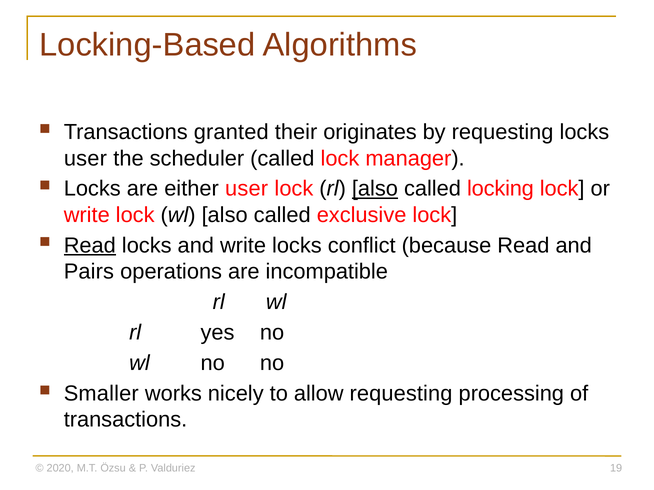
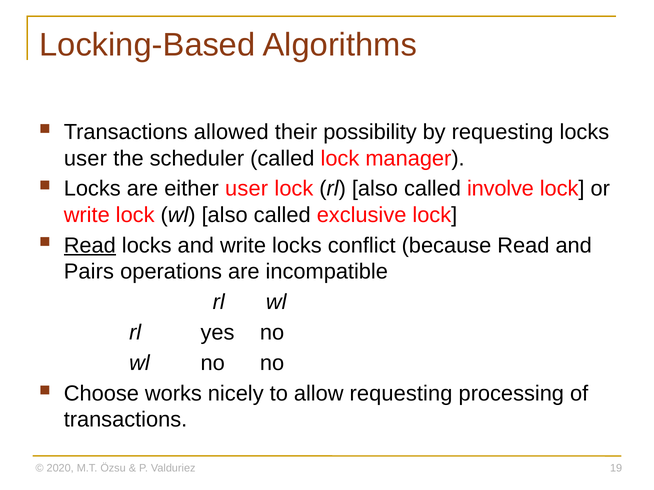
granted: granted -> allowed
originates: originates -> possibility
also at (375, 189) underline: present -> none
locking: locking -> involve
Smaller: Smaller -> Choose
